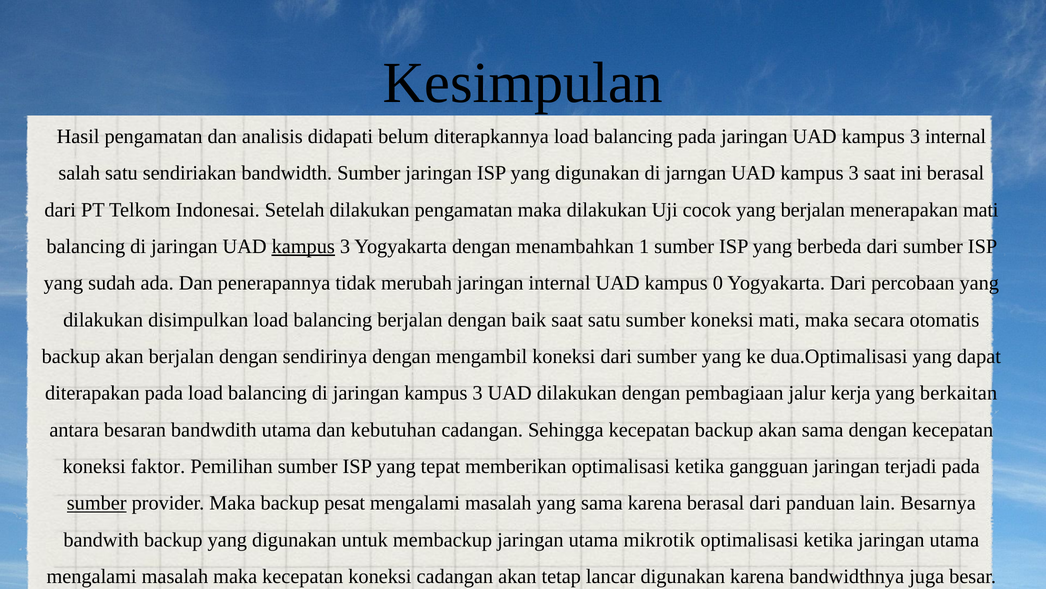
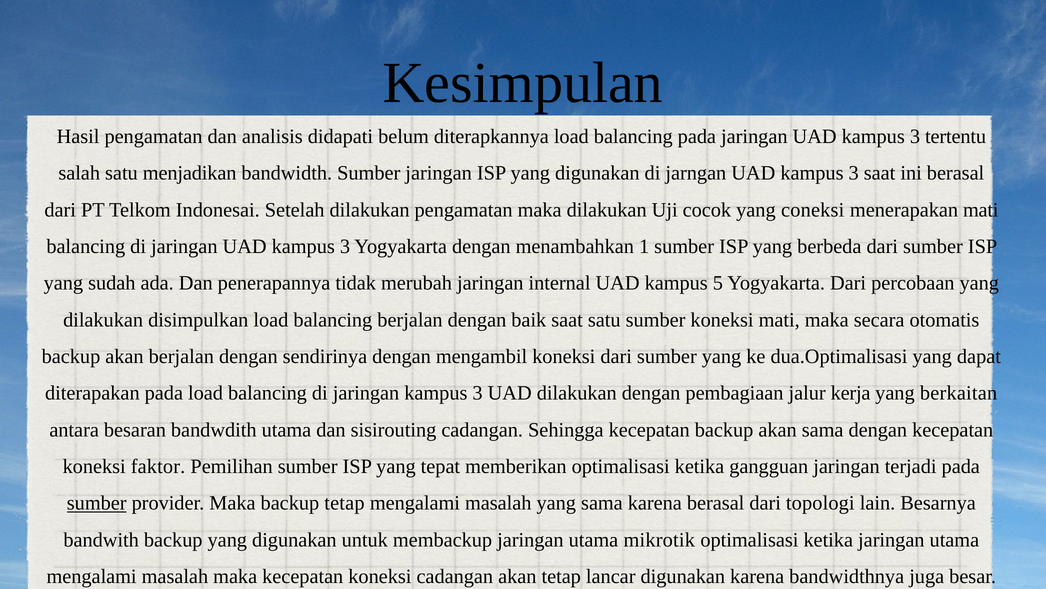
3 internal: internal -> tertentu
sendiriakan: sendiriakan -> menjadikan
yang berjalan: berjalan -> coneksi
kampus at (303, 246) underline: present -> none
0: 0 -> 5
kebutuhan: kebutuhan -> sisirouting
backup pesat: pesat -> tetap
panduan: panduan -> topologi
